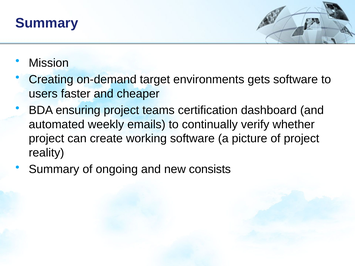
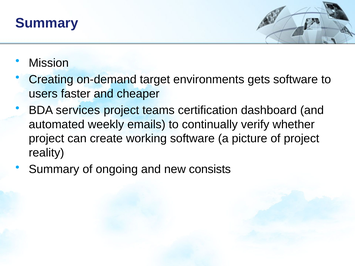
ensuring: ensuring -> services
